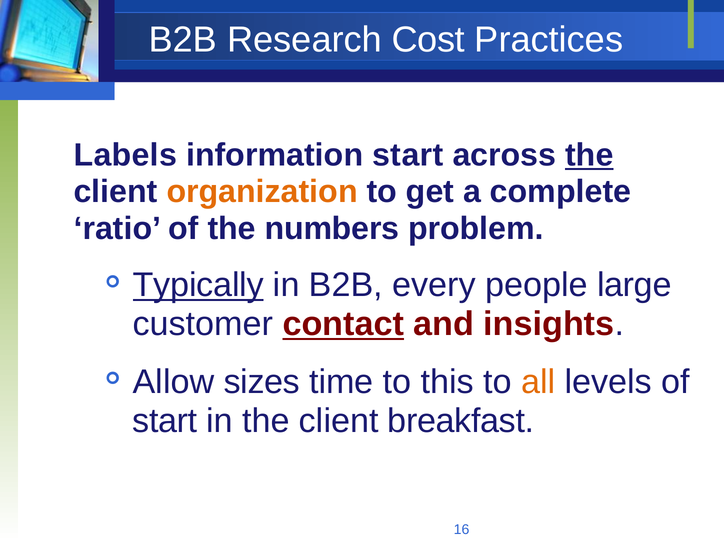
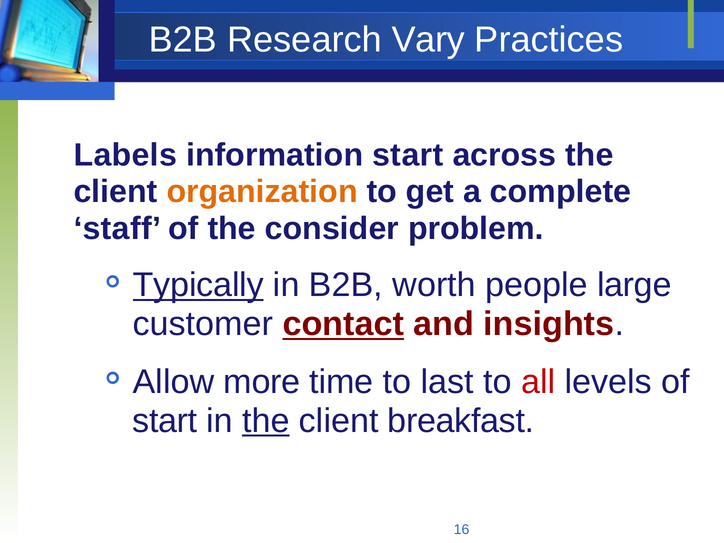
Cost: Cost -> Vary
the at (589, 155) underline: present -> none
ratio: ratio -> staff
numbers: numbers -> consider
every: every -> worth
sizes: sizes -> more
this: this -> last
all colour: orange -> red
the at (266, 421) underline: none -> present
